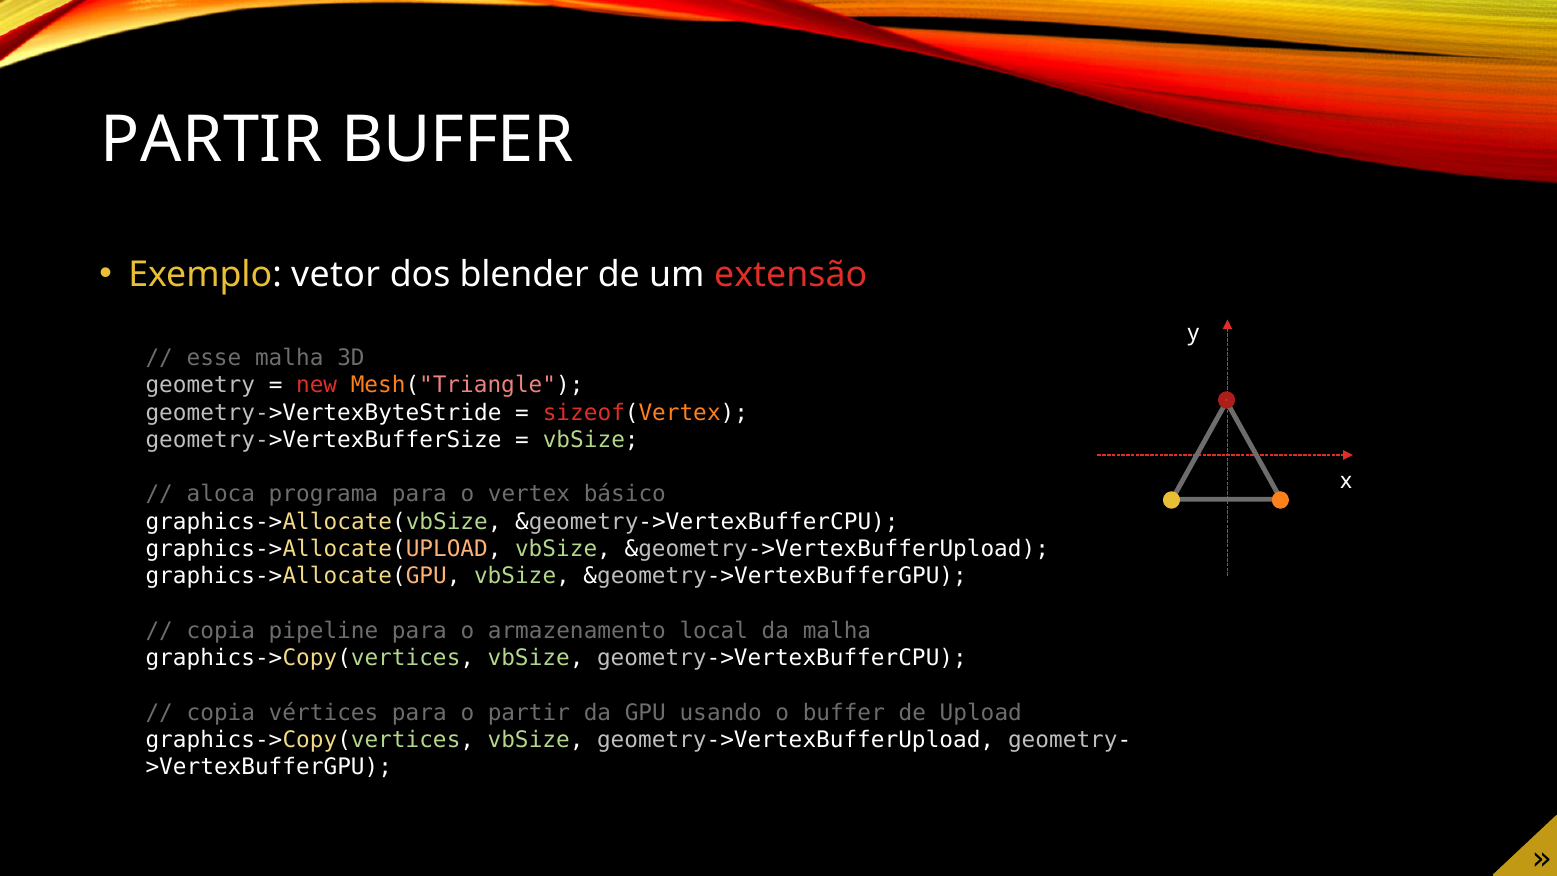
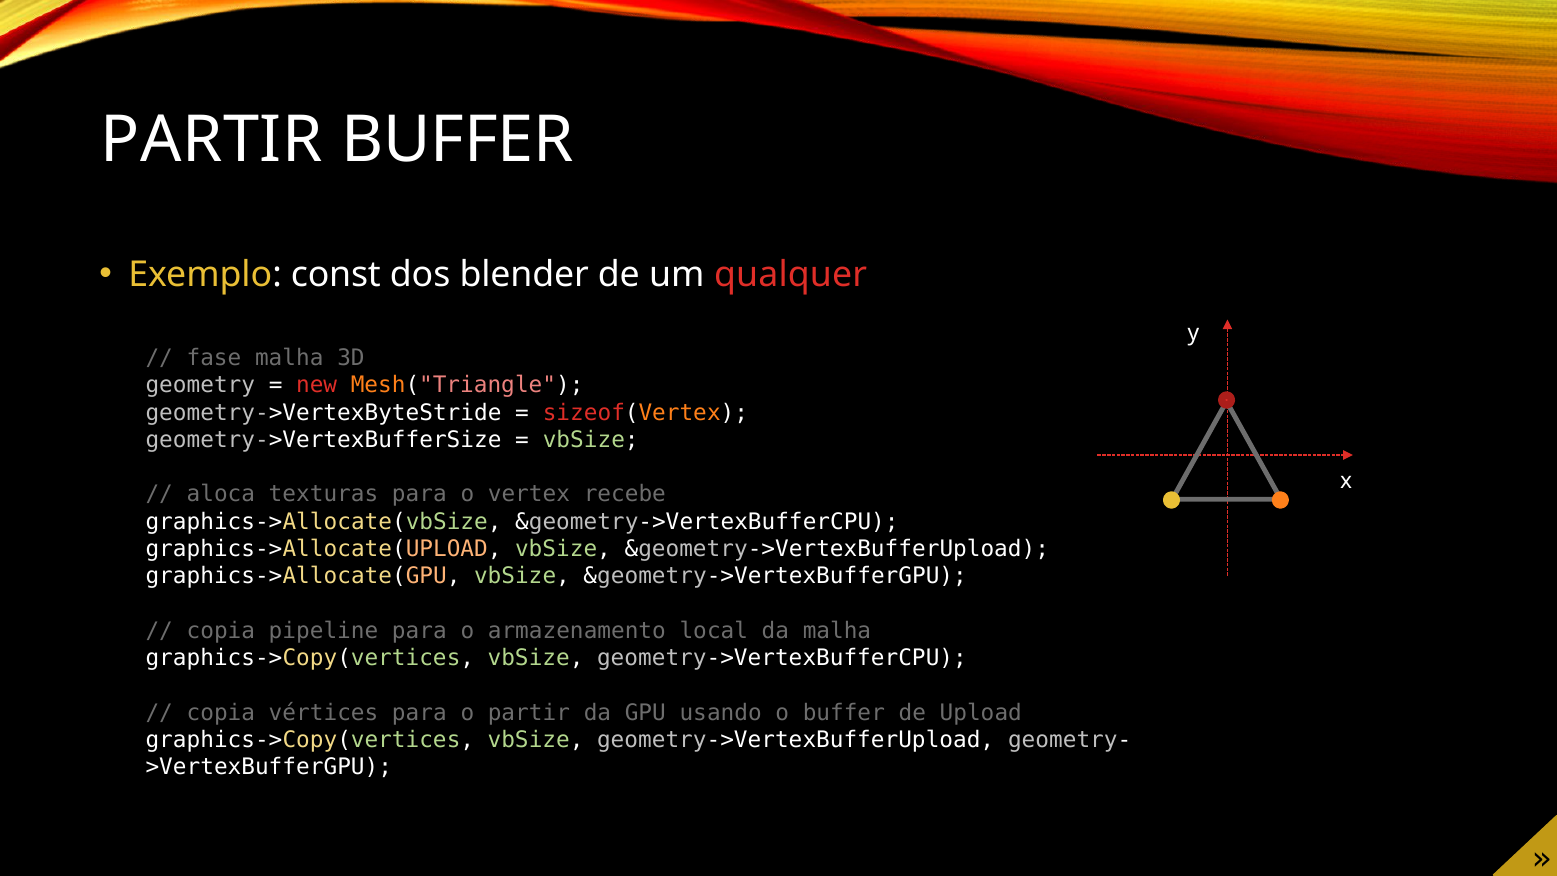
vetor: vetor -> const
extensão: extensão -> qualquer
esse: esse -> fase
programa: programa -> texturas
básico: básico -> recebe
